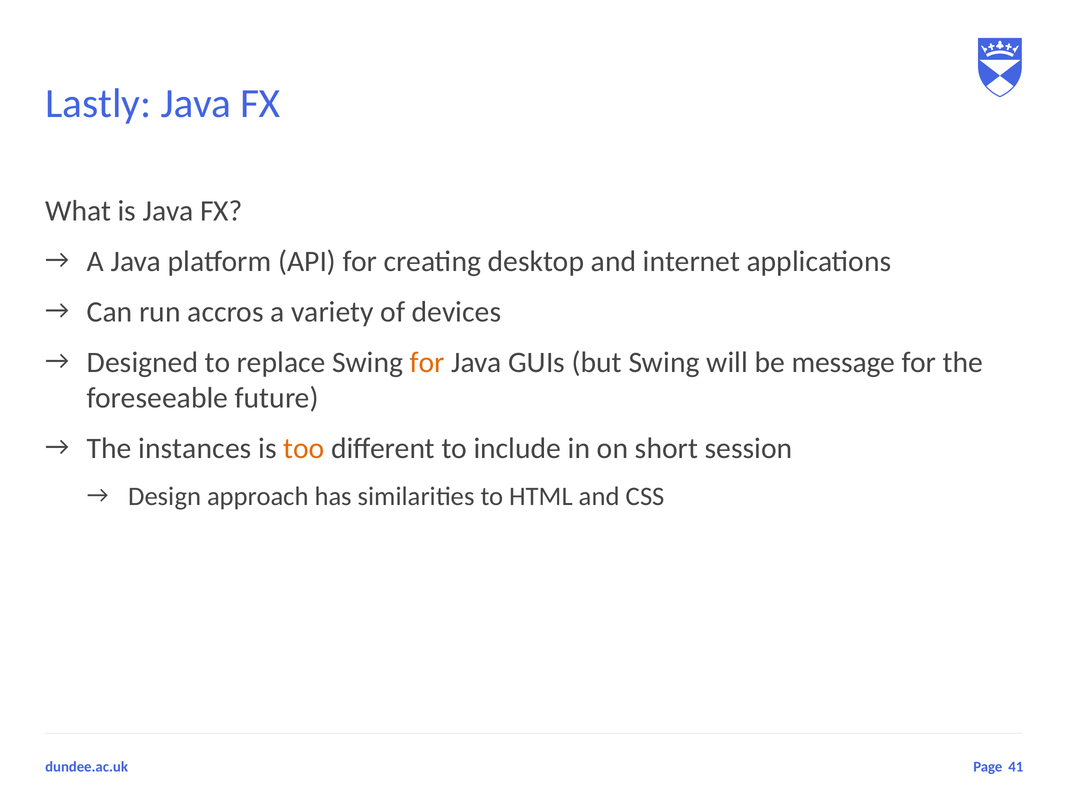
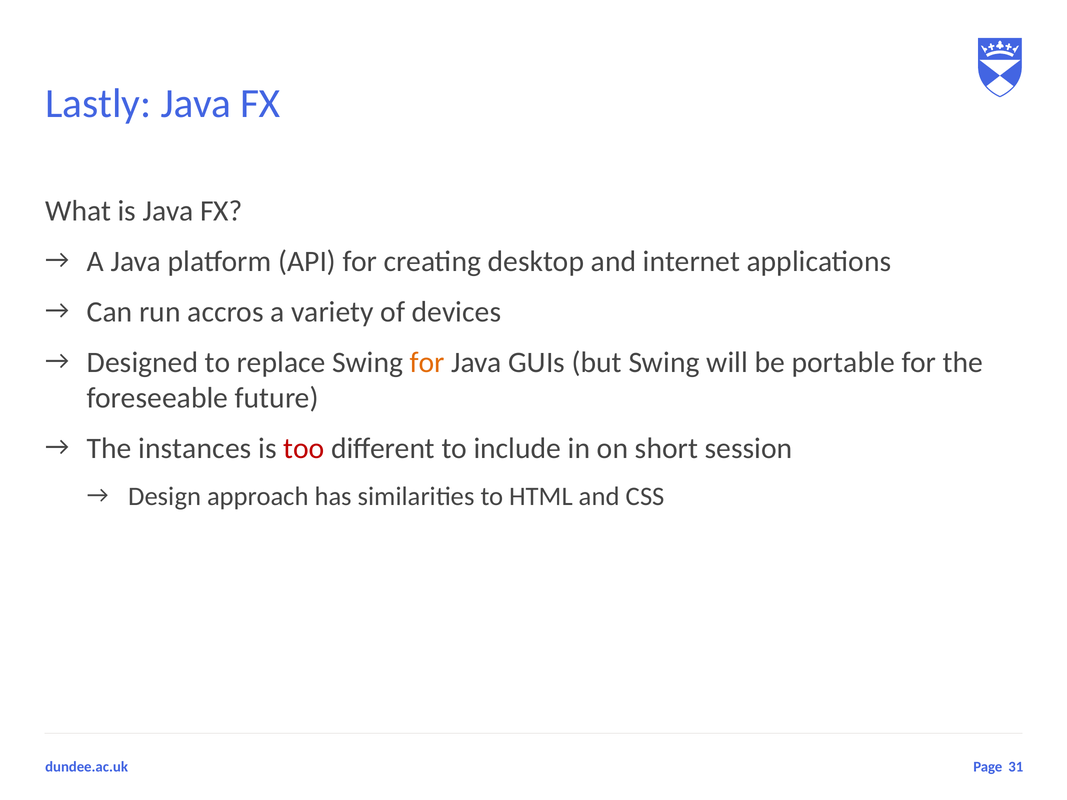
message: message -> portable
too colour: orange -> red
41: 41 -> 31
